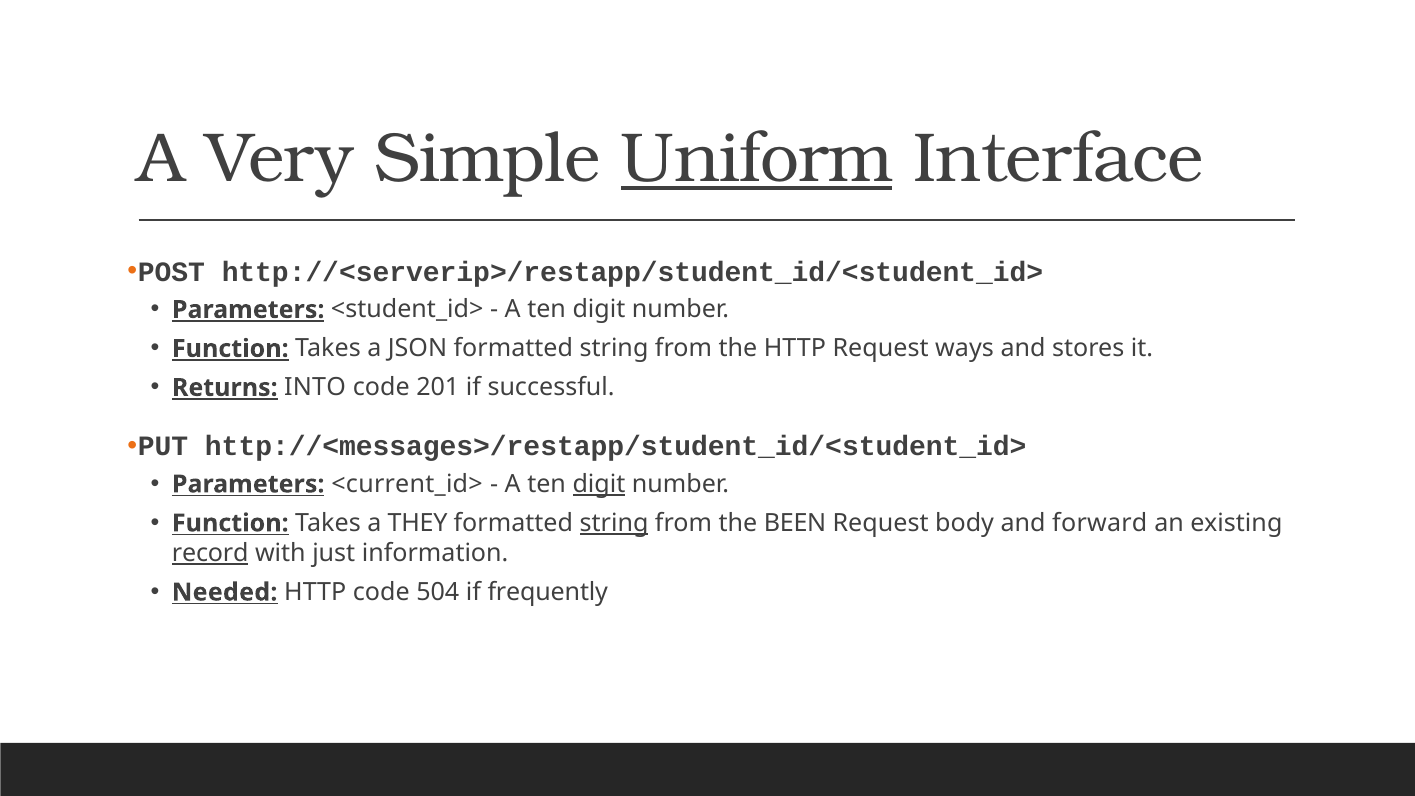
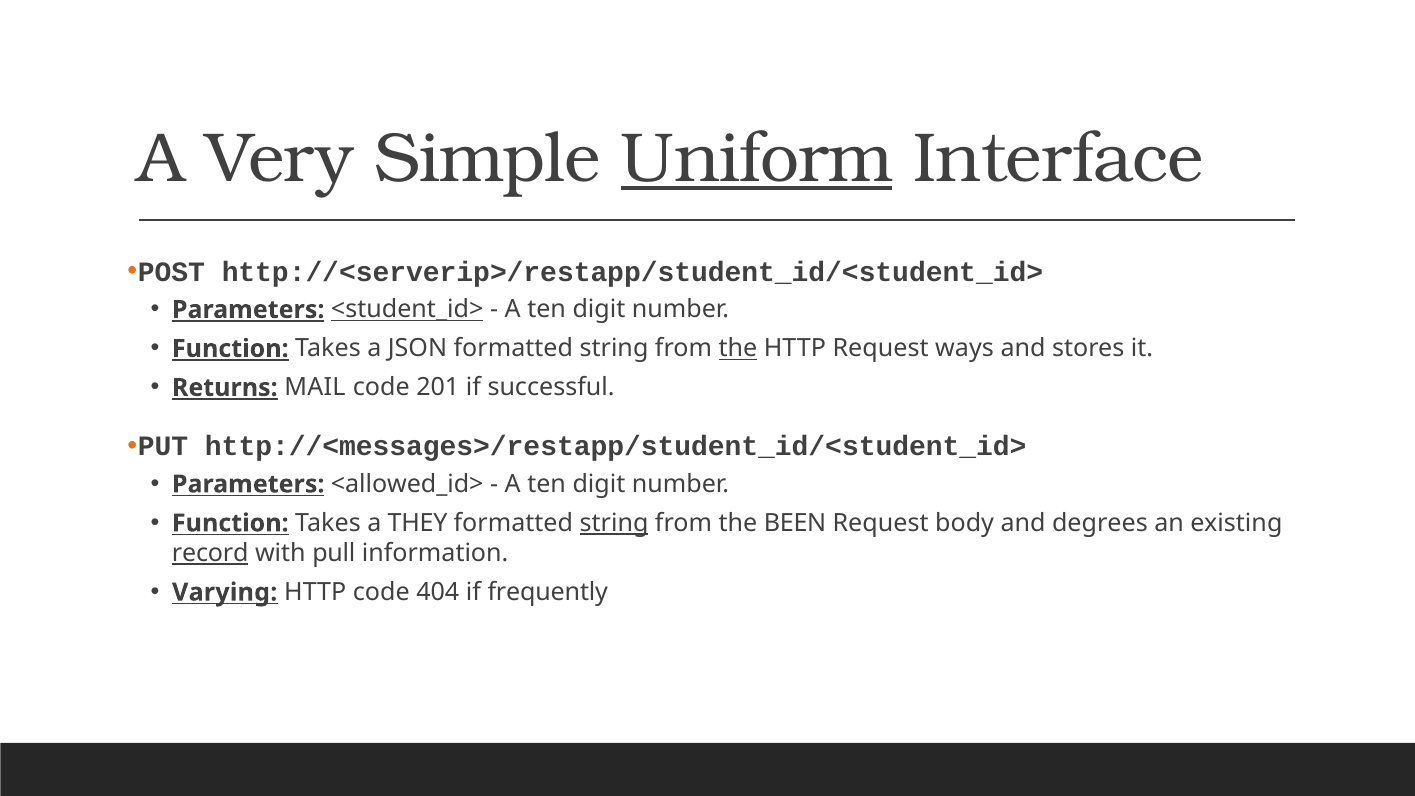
<student_id> underline: none -> present
the at (738, 349) underline: none -> present
INTO: INTO -> MAIL
<current_id>: <current_id> -> <allowed_id>
digit at (599, 484) underline: present -> none
forward: forward -> degrees
just: just -> pull
Needed: Needed -> Varying
504: 504 -> 404
